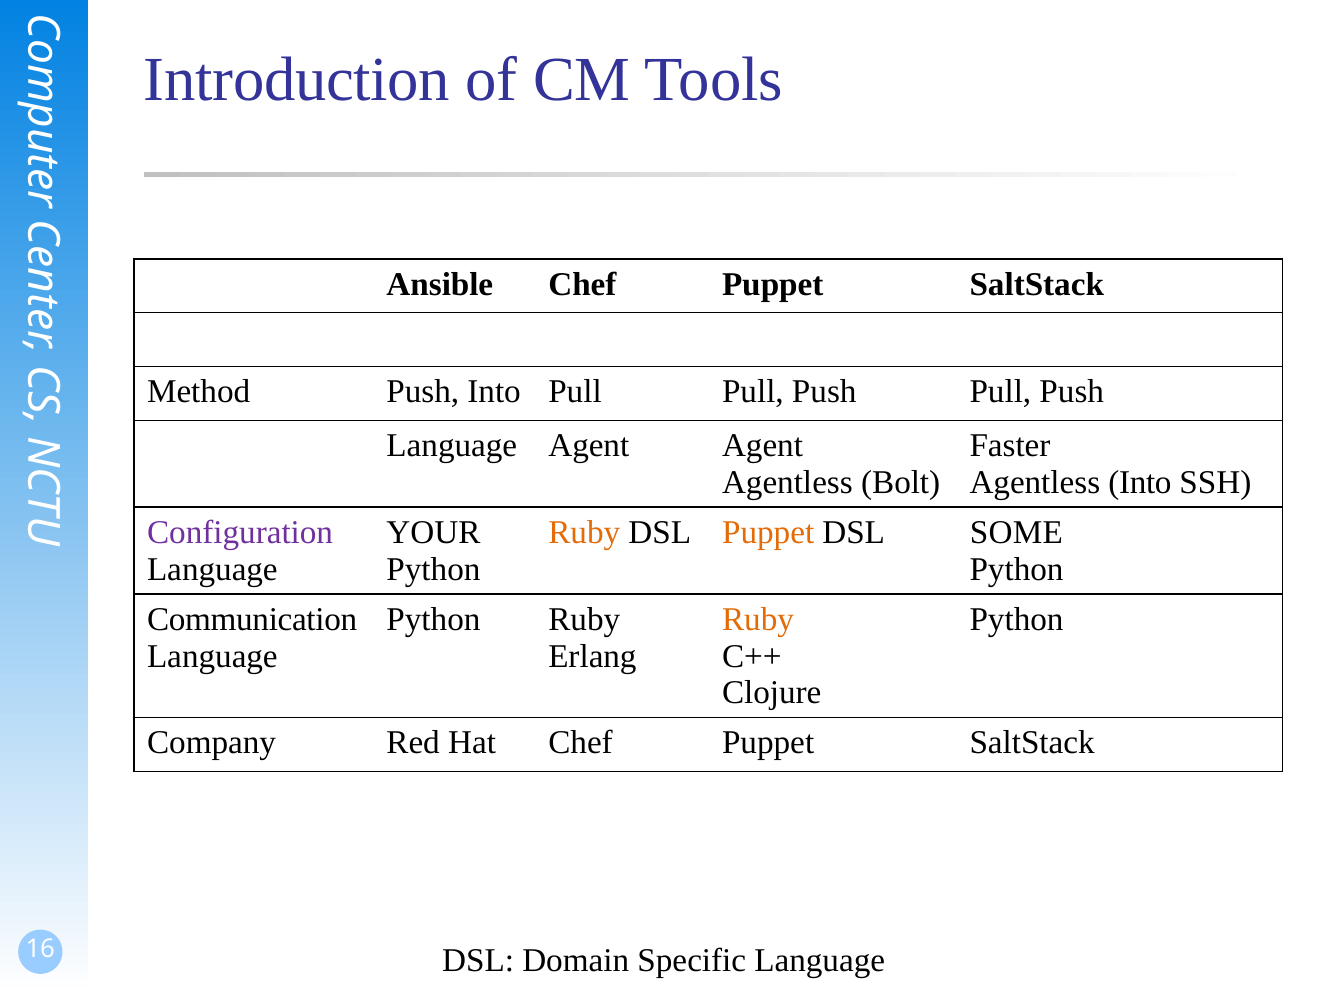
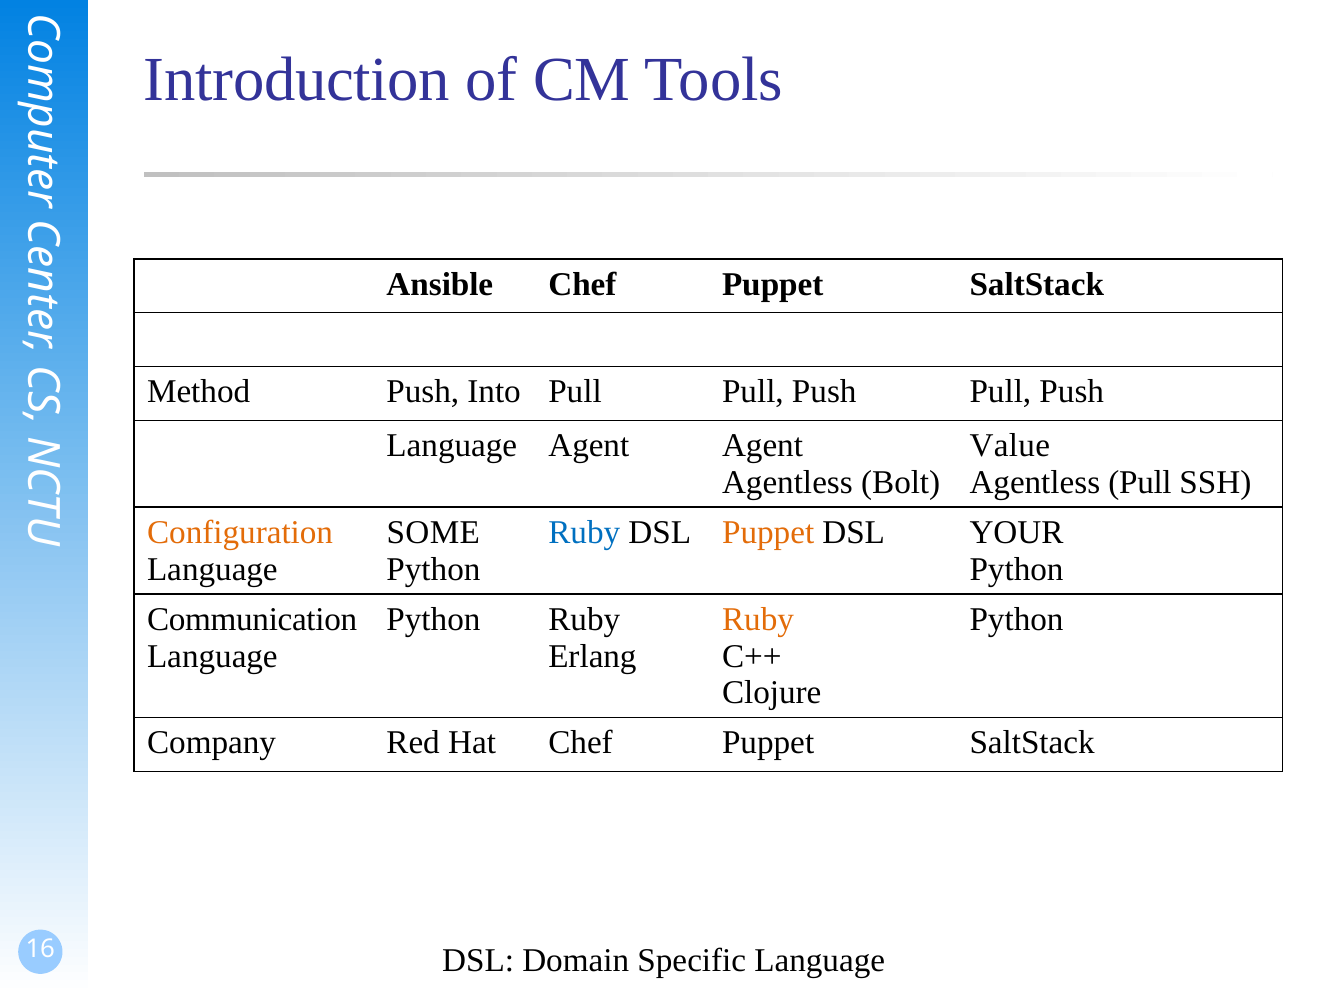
Faster: Faster -> Value
Agentless Into: Into -> Pull
Configuration colour: purple -> orange
YOUR: YOUR -> SOME
Ruby at (584, 532) colour: orange -> blue
SOME: SOME -> YOUR
